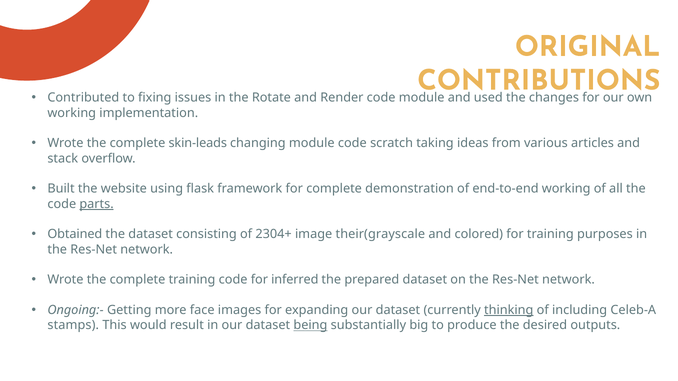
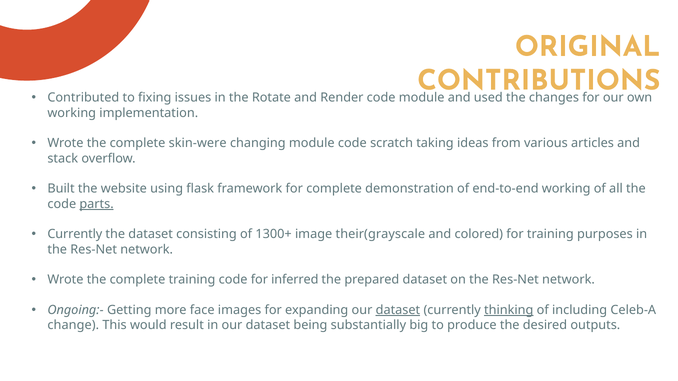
skin-leads: skin-leads -> skin-were
Obtained at (75, 234): Obtained -> Currently
2304+: 2304+ -> 1300+
dataset at (398, 310) underline: none -> present
stamps: stamps -> change
being underline: present -> none
